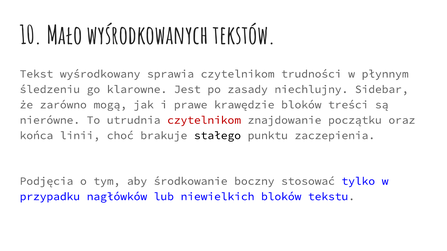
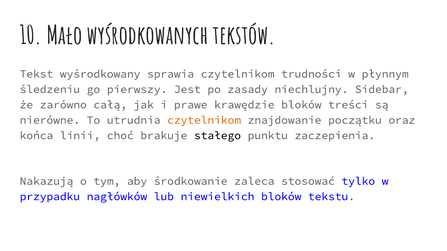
klarowne: klarowne -> pierwszy
mogą: mogą -> całą
czytelnikom at (204, 120) colour: red -> orange
Podjęcia: Podjęcia -> Nakazują
boczny: boczny -> zaleca
